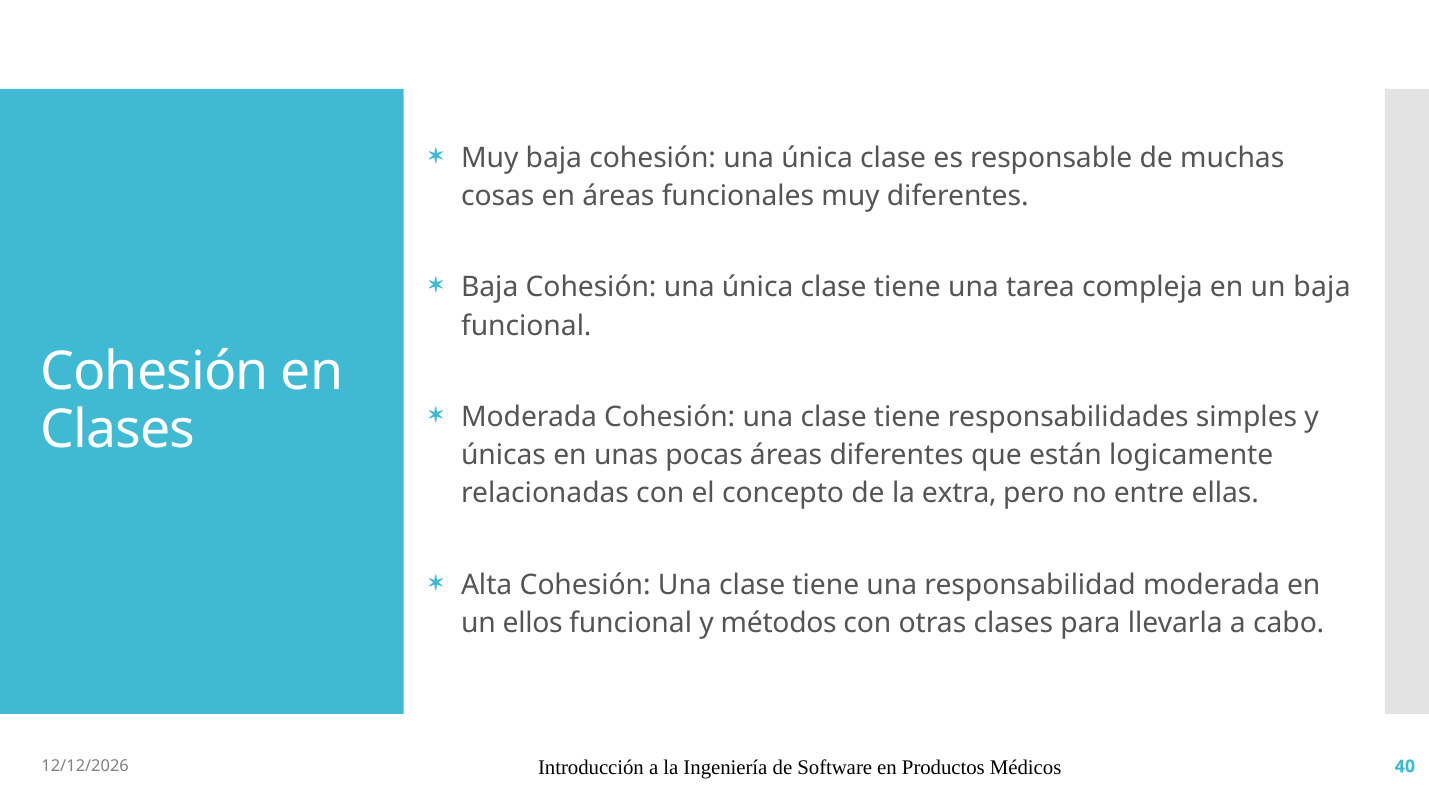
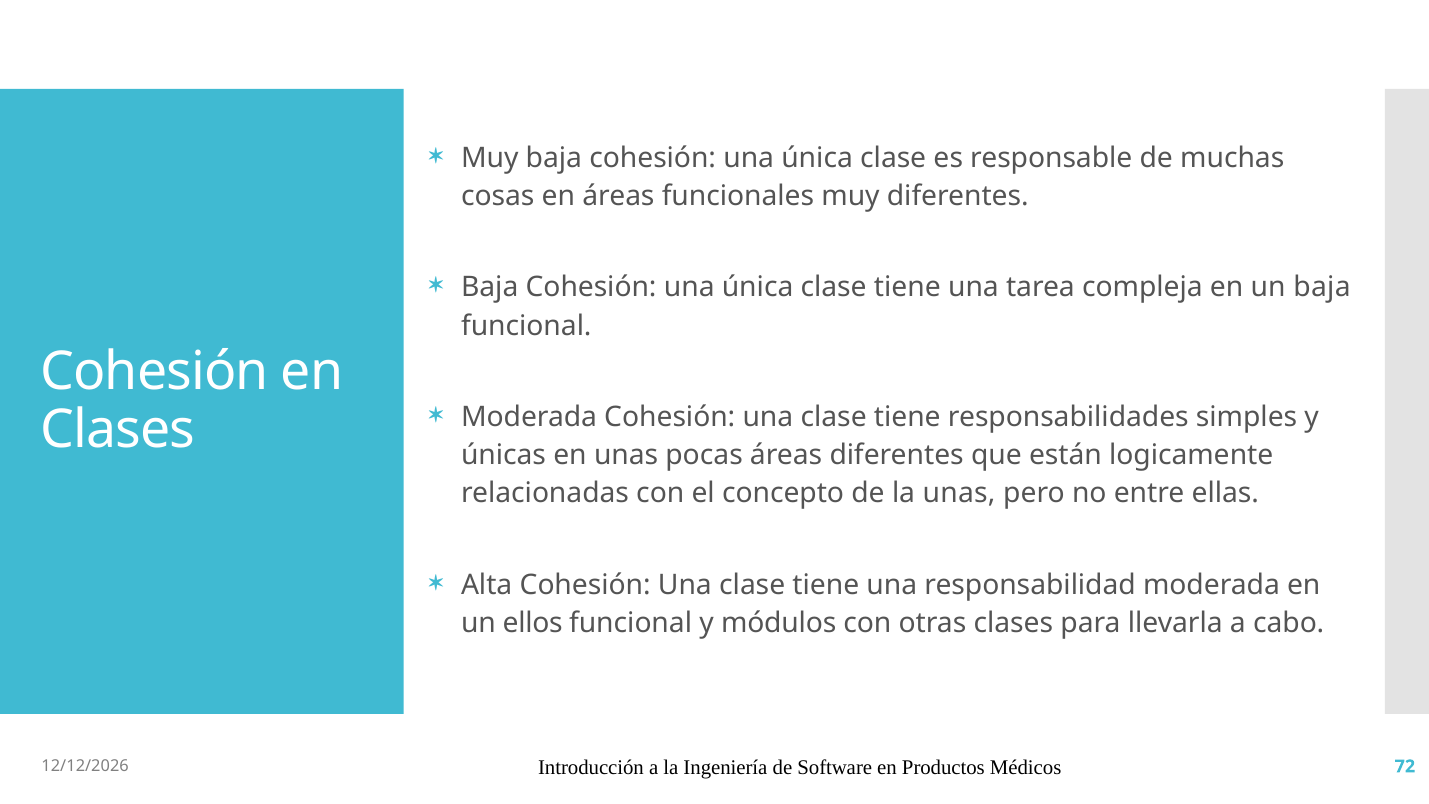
la extra: extra -> unas
métodos: métodos -> módulos
40: 40 -> 72
